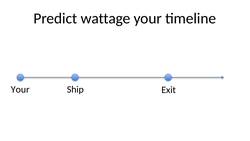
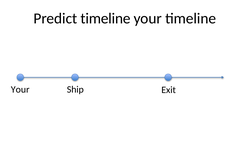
Predict wattage: wattage -> timeline
